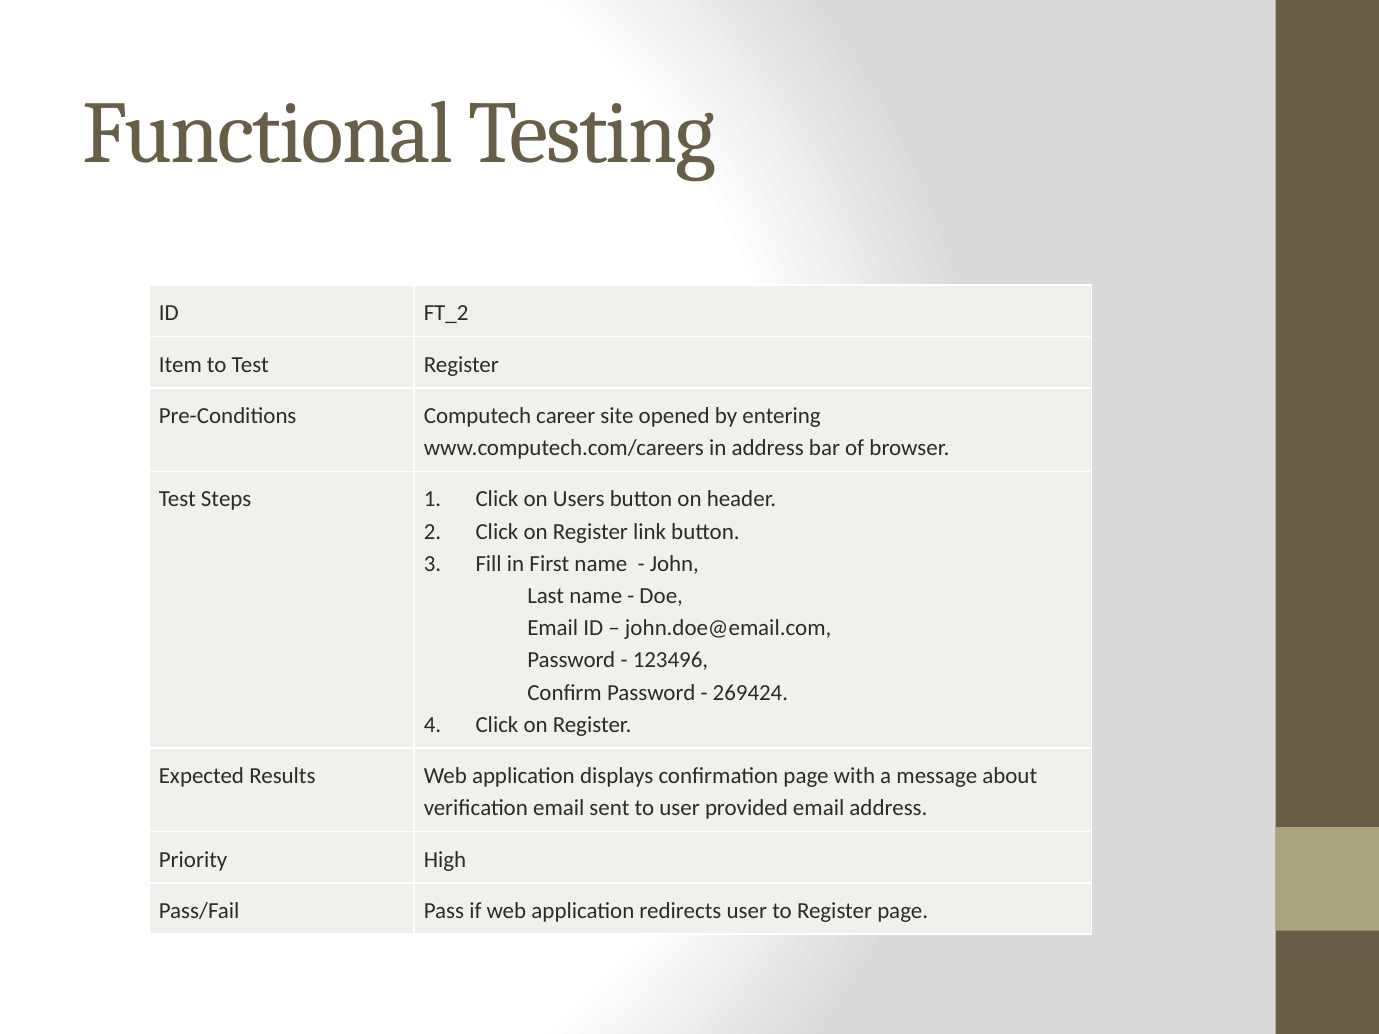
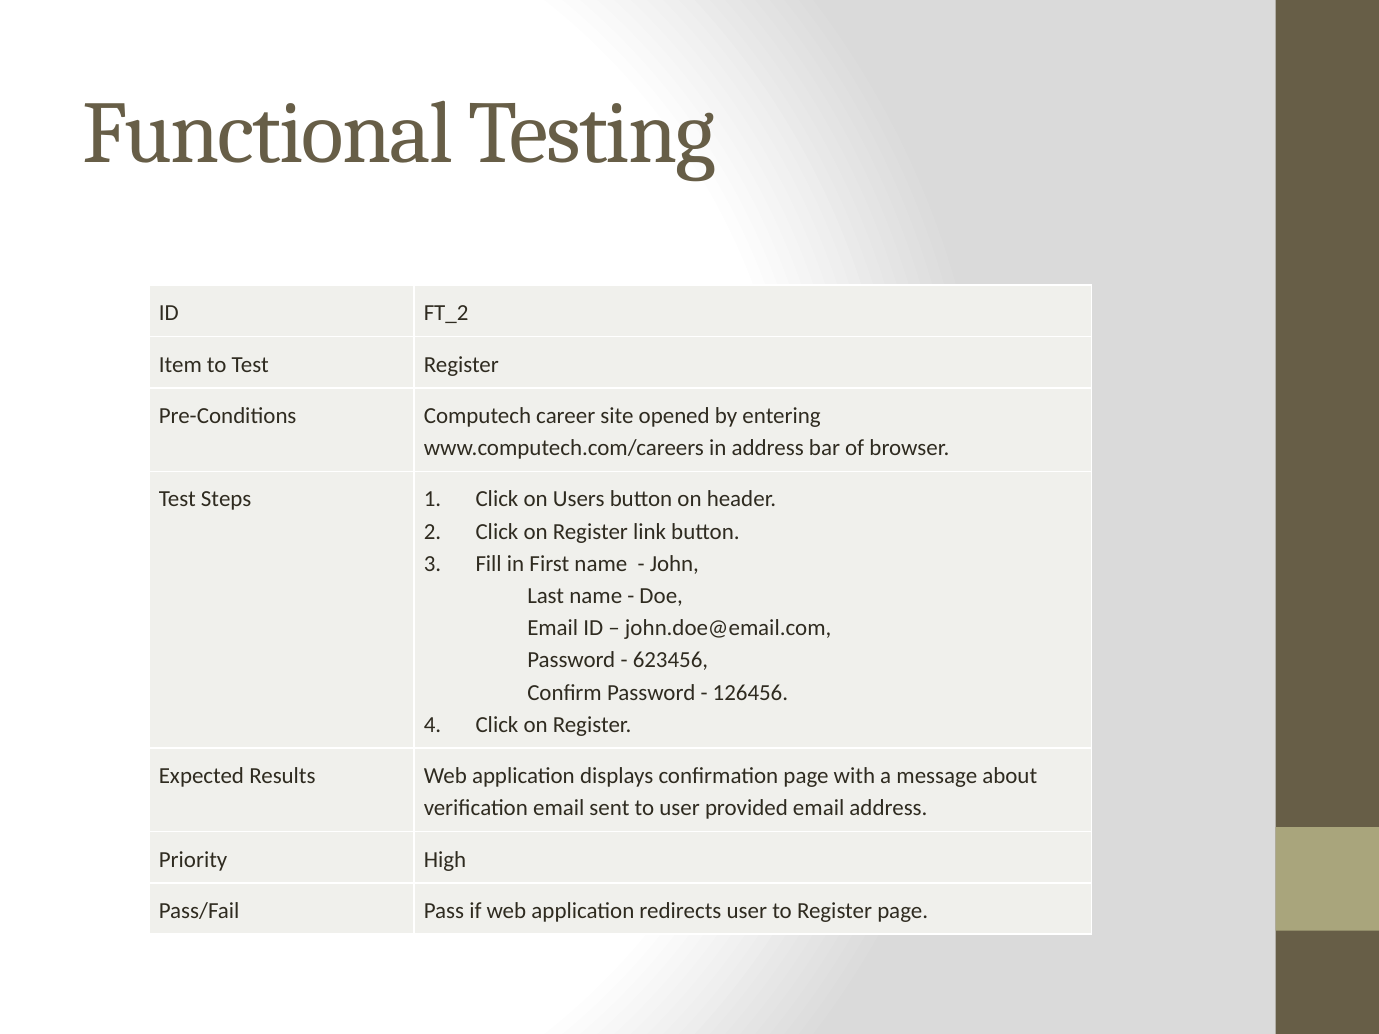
123496: 123496 -> 623456
269424: 269424 -> 126456
